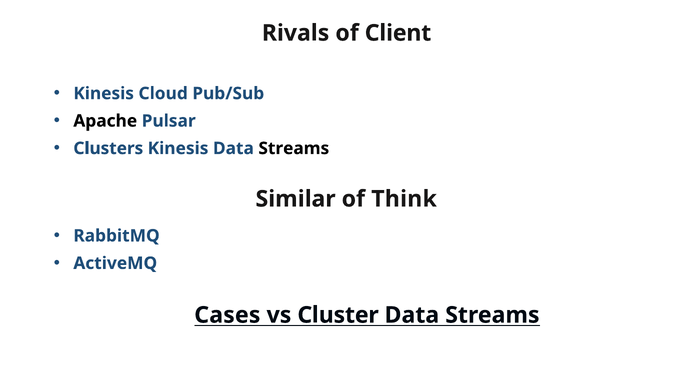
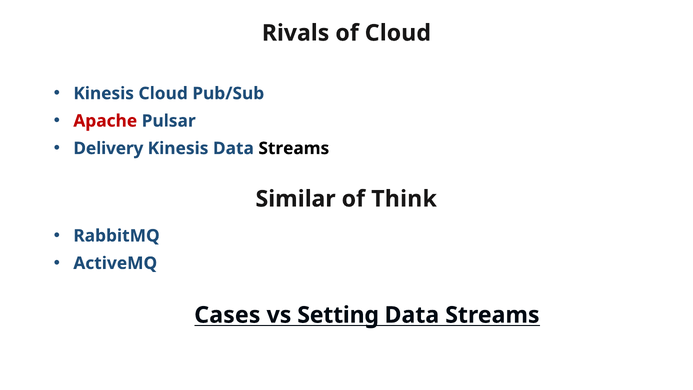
of Client: Client -> Cloud
Apache colour: black -> red
Clusters: Clusters -> Delivery
Cluster: Cluster -> Setting
